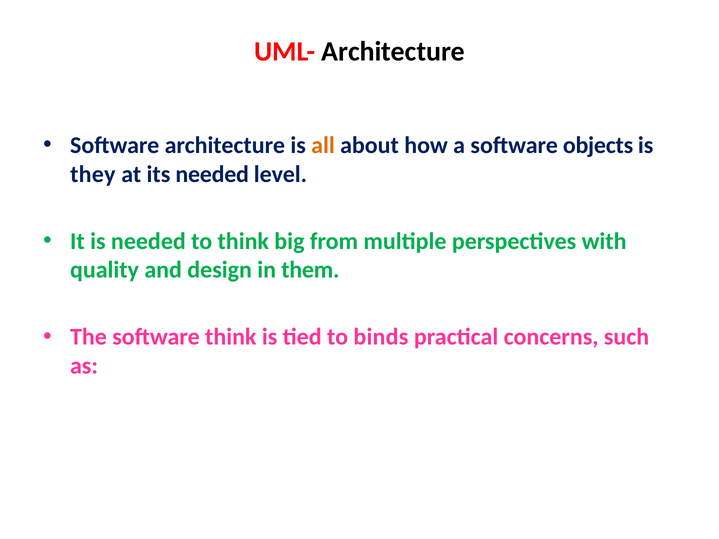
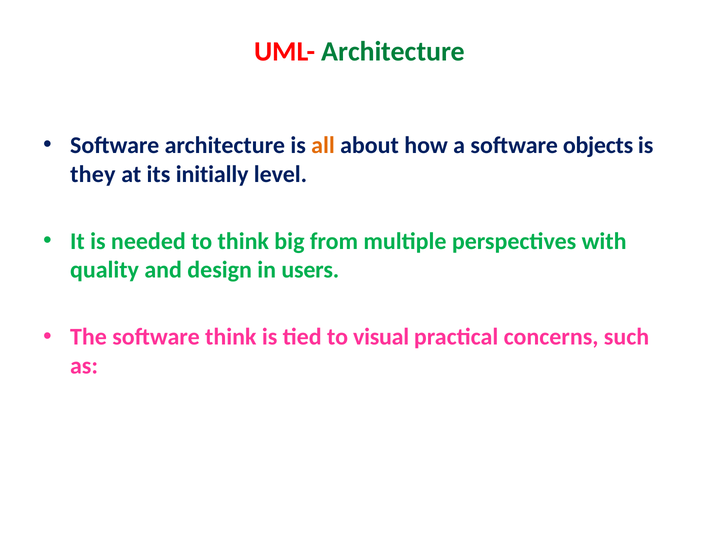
Architecture at (393, 52) colour: black -> green
its needed: needed -> initially
them: them -> users
binds: binds -> visual
